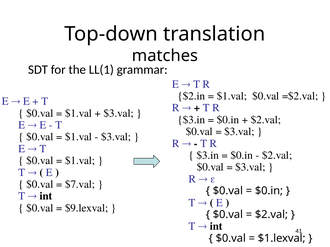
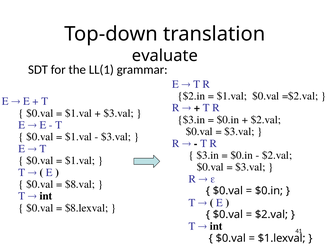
matches: matches -> evaluate
$7.val: $7.val -> $8.val
$9.lexval: $9.lexval -> $8.lexval
